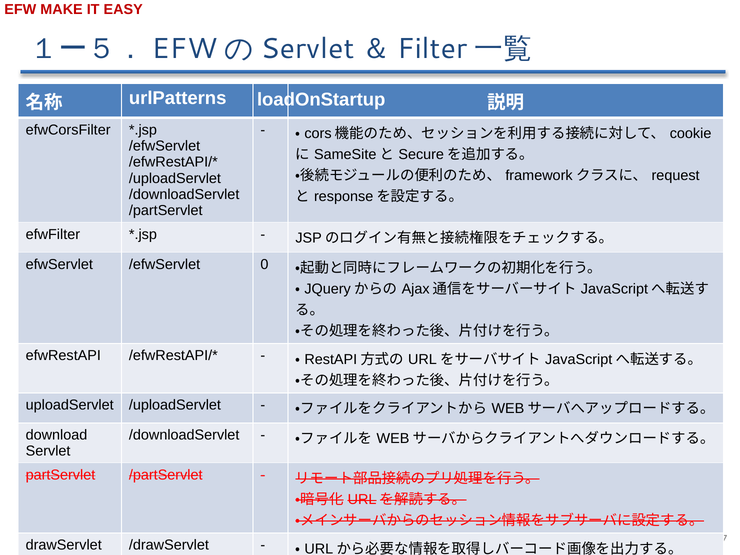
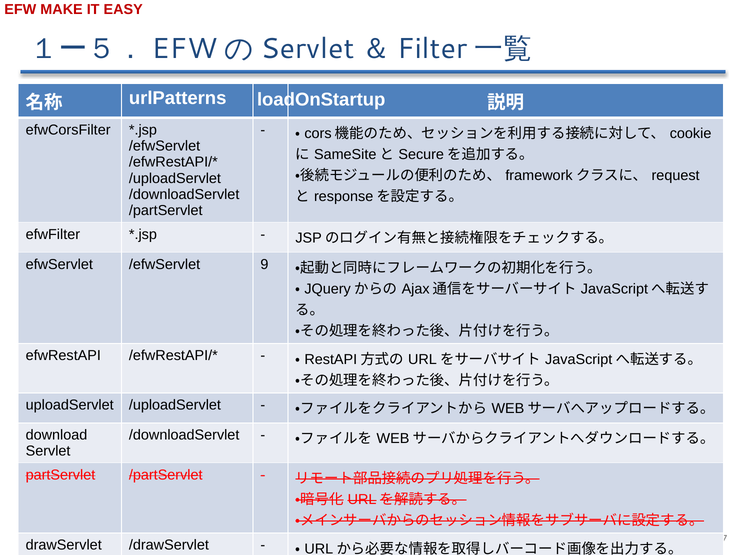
0: 0 -> 9
